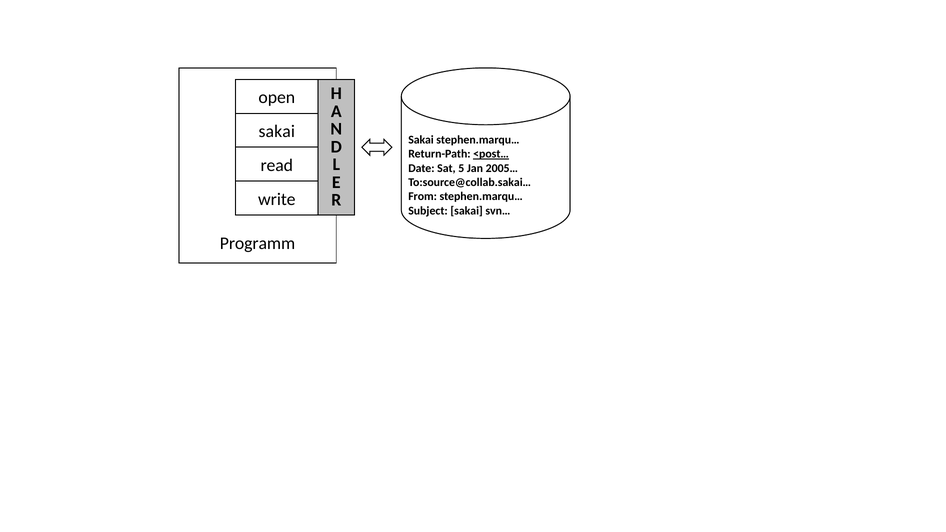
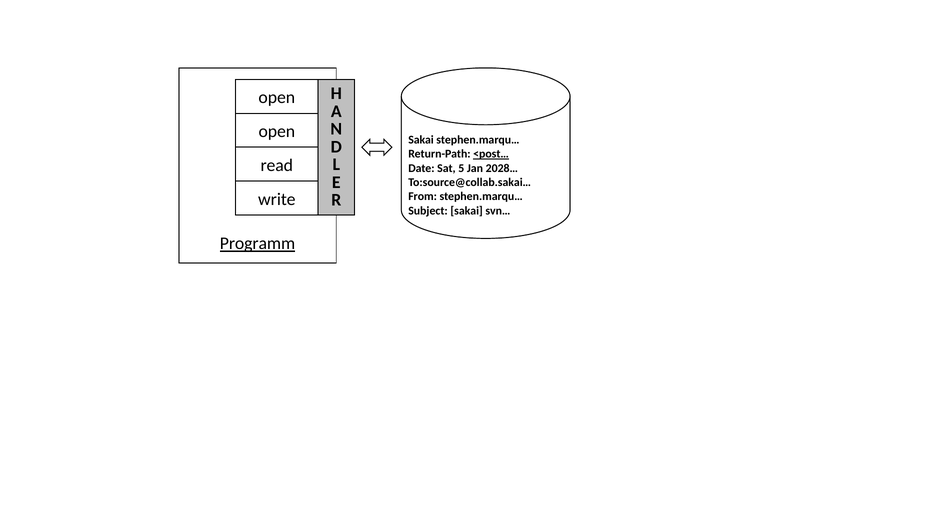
sakai at (277, 132): sakai -> open
2005…: 2005… -> 2028…
Programm underline: none -> present
